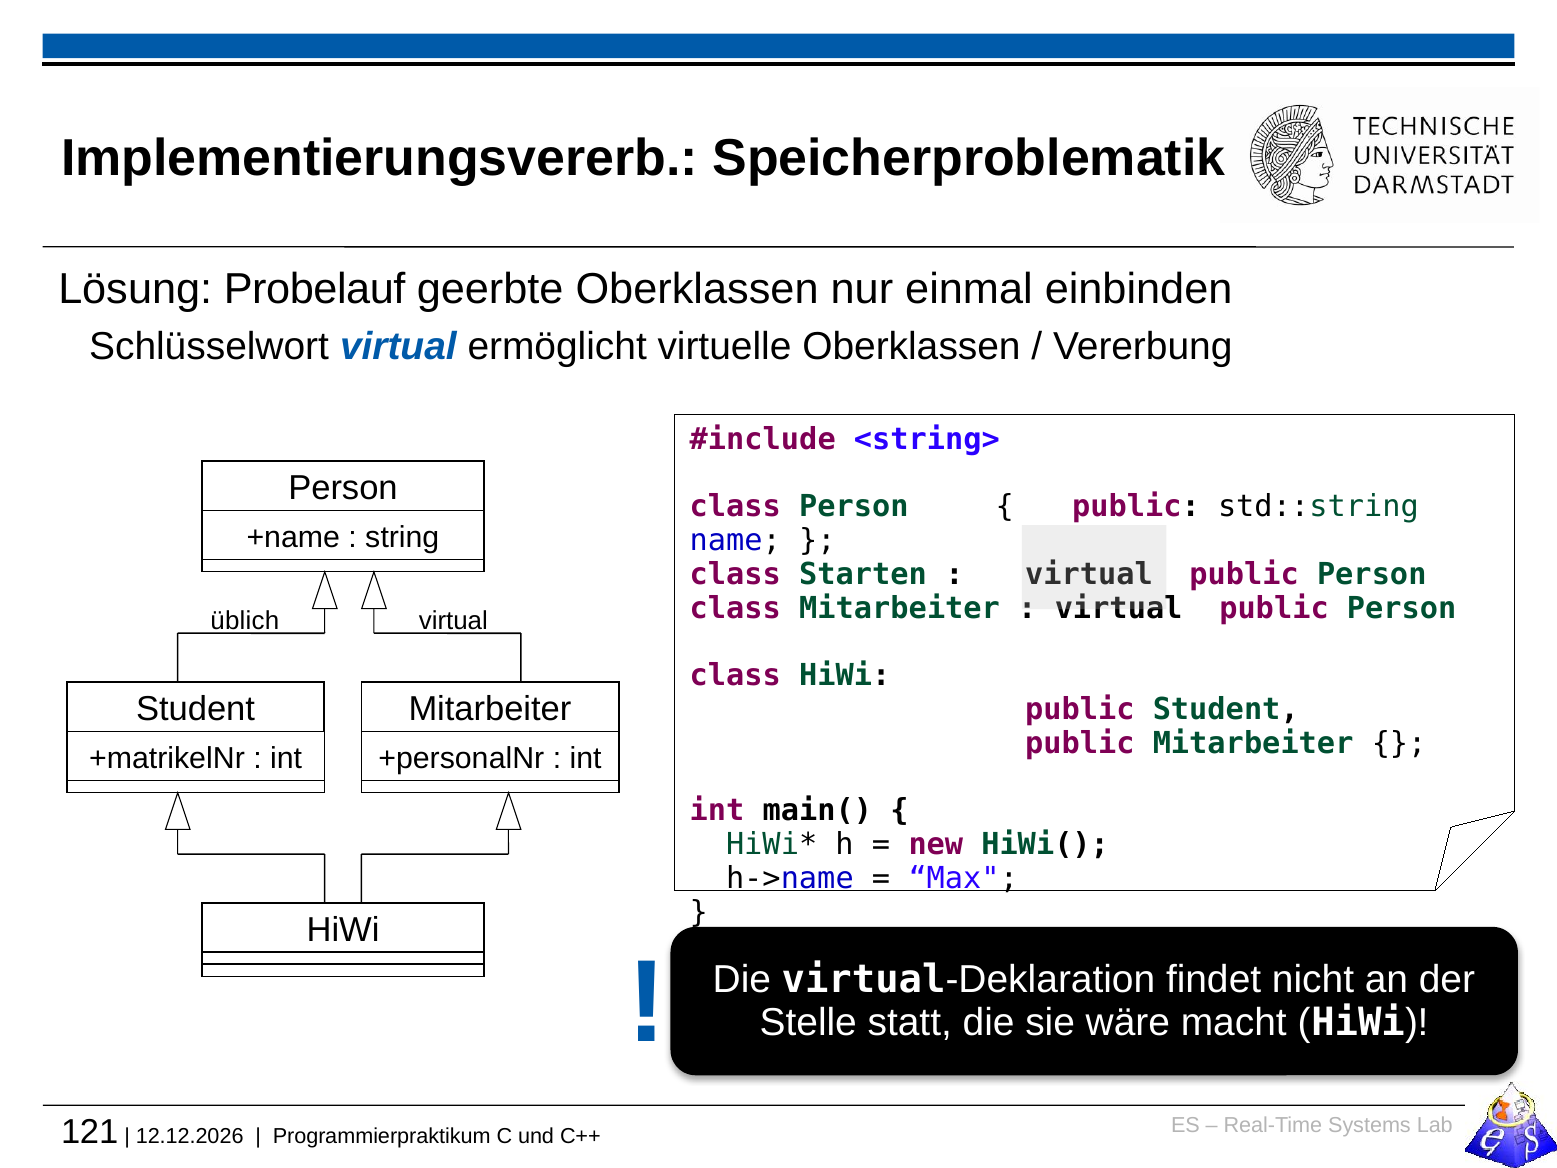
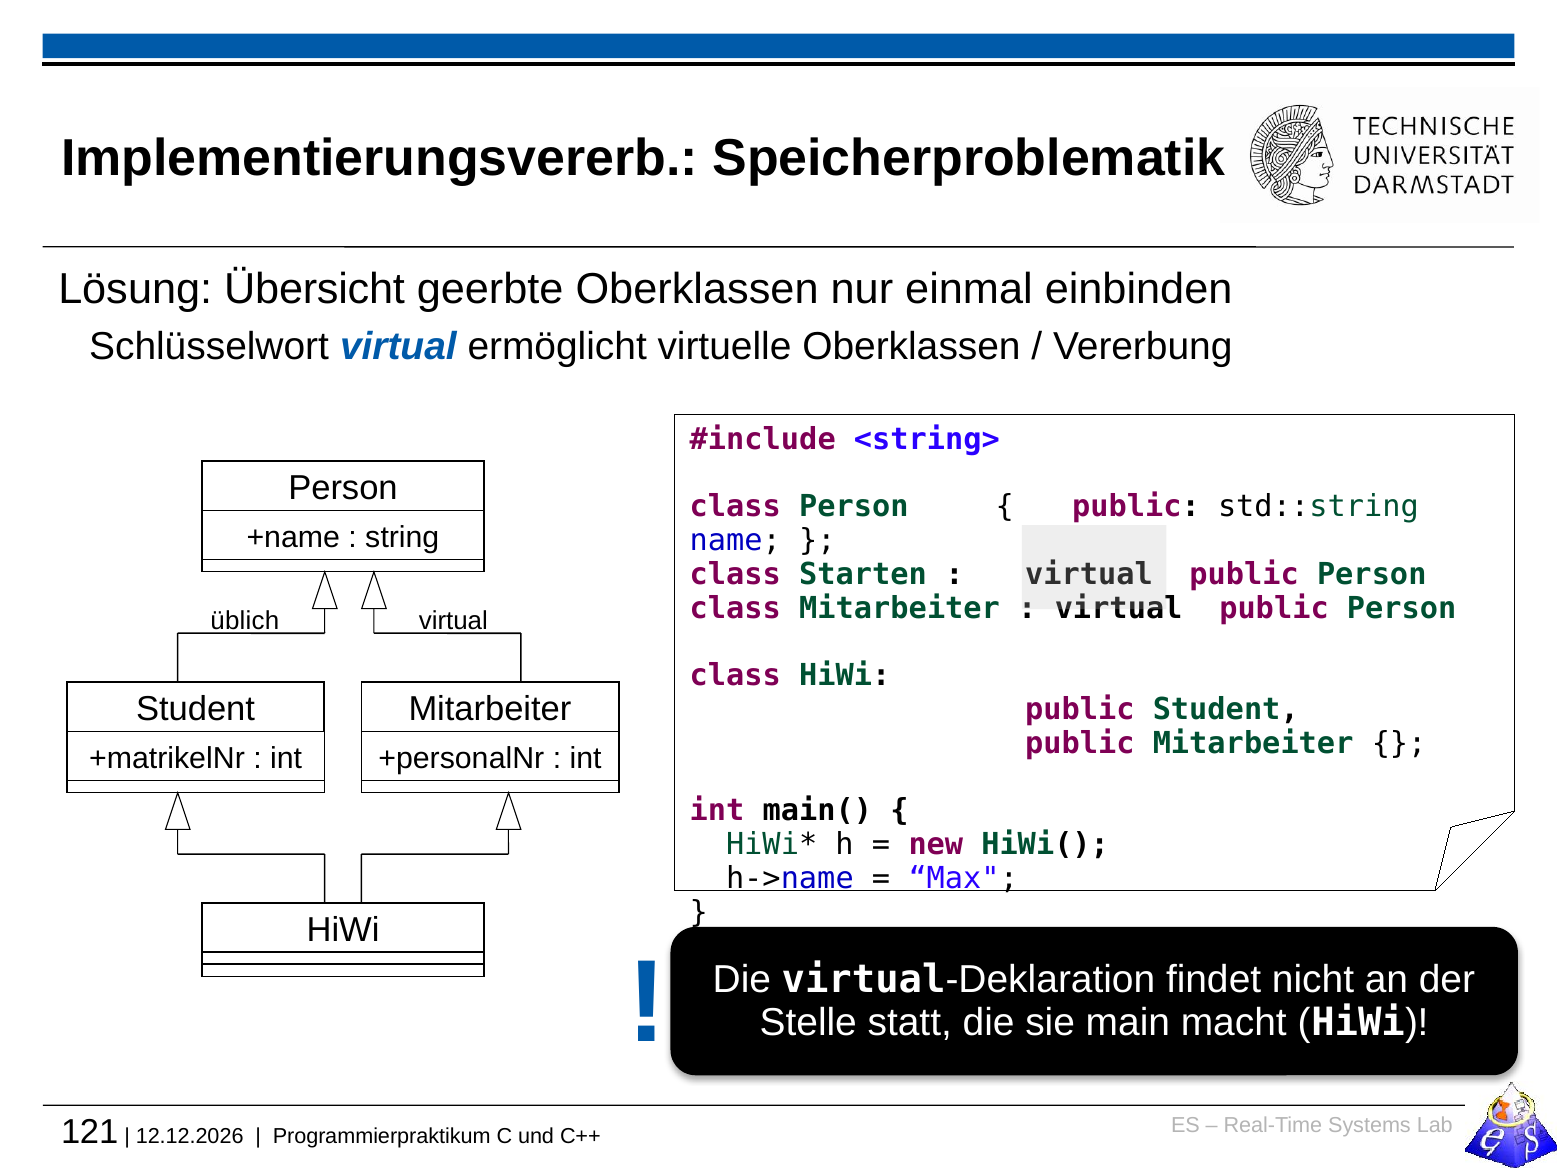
Probelauf: Probelauf -> Übersicht
wäre: wäre -> main
